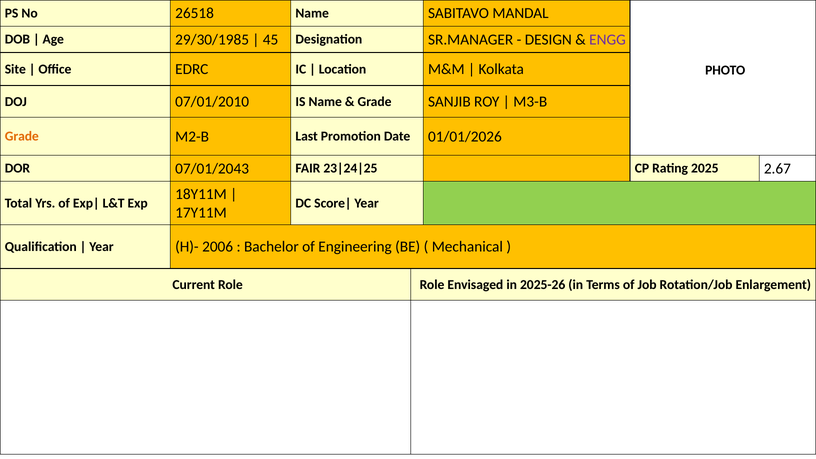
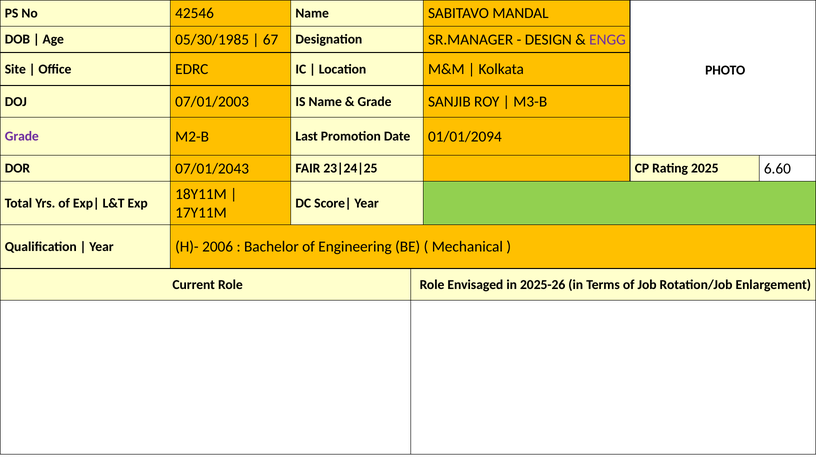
26518: 26518 -> 42546
29/30/1985: 29/30/1985 -> 05/30/1985
45: 45 -> 67
07/01/2010: 07/01/2010 -> 07/01/2003
Grade at (22, 136) colour: orange -> purple
01/01/2026: 01/01/2026 -> 01/01/2094
2.67: 2.67 -> 6.60
